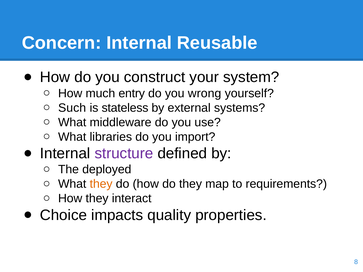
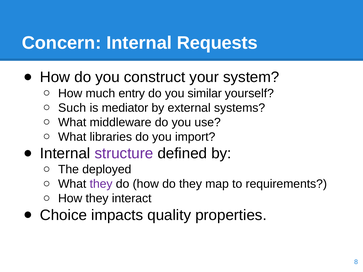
Reusable: Reusable -> Requests
wrong: wrong -> similar
stateless: stateless -> mediator
they at (101, 184) colour: orange -> purple
